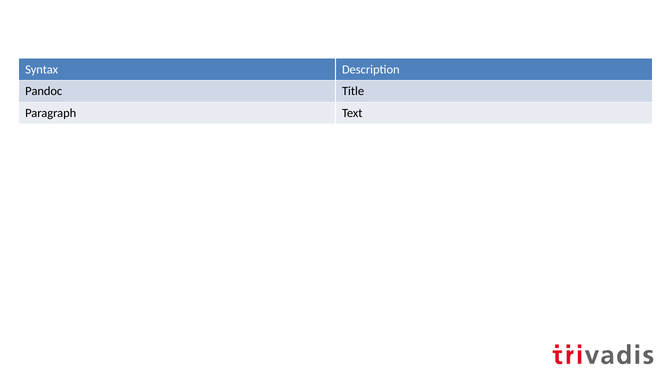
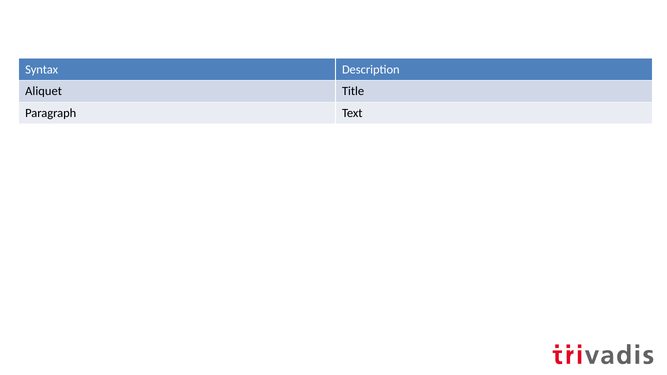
Pandoc: Pandoc -> Aliquet
